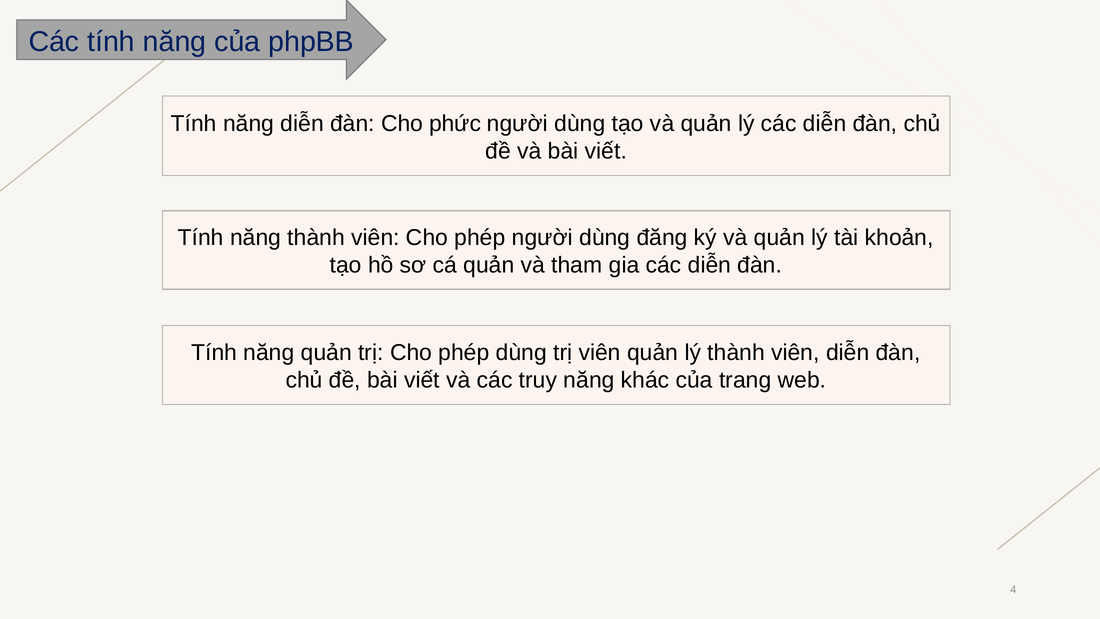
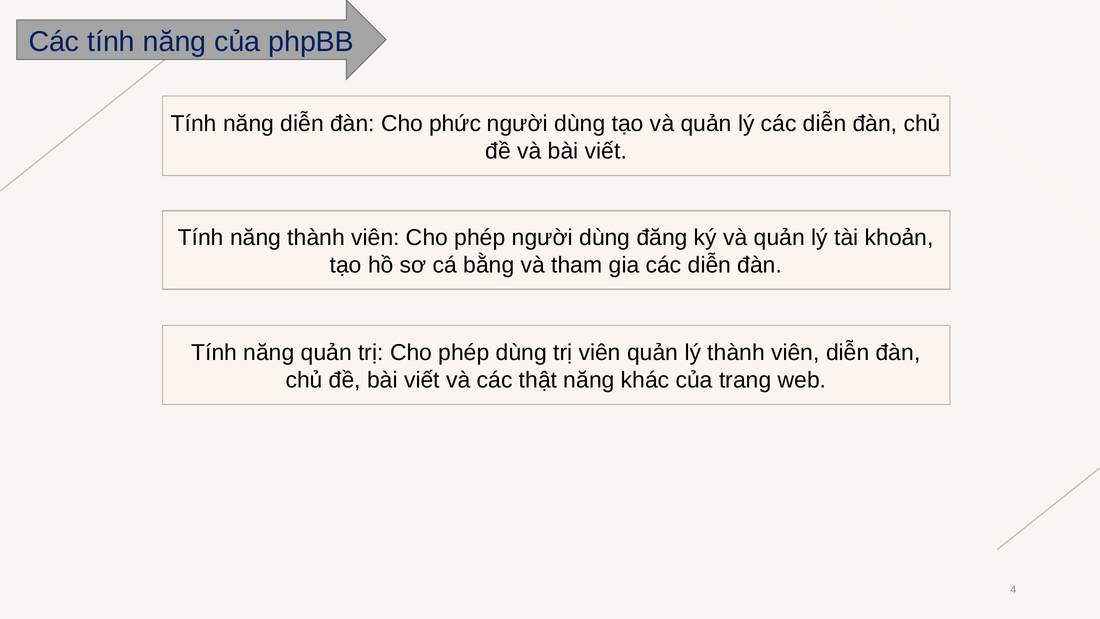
cá quản: quản -> bằng
truy: truy -> thật
